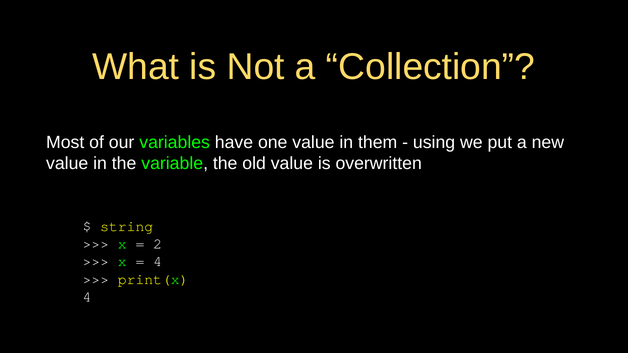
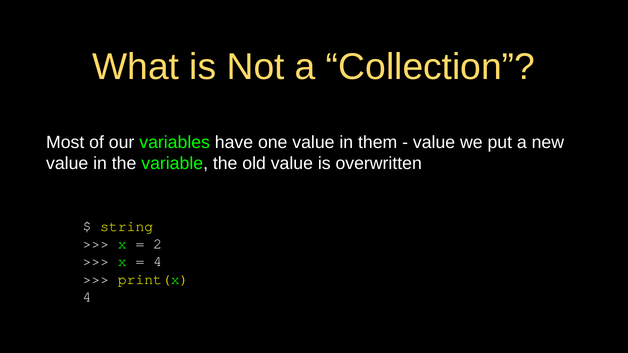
using at (434, 142): using -> value
